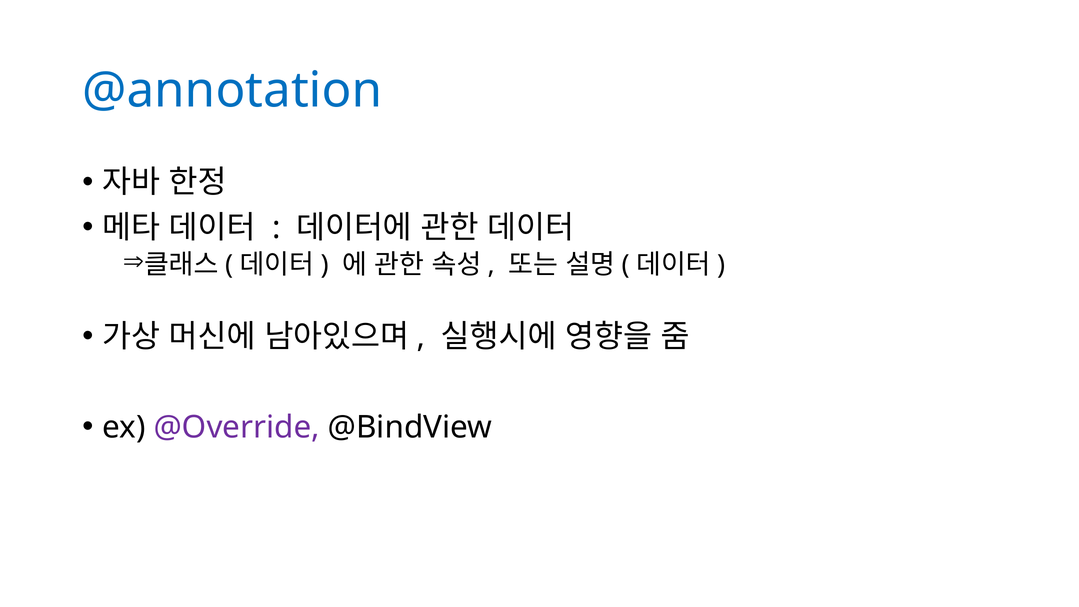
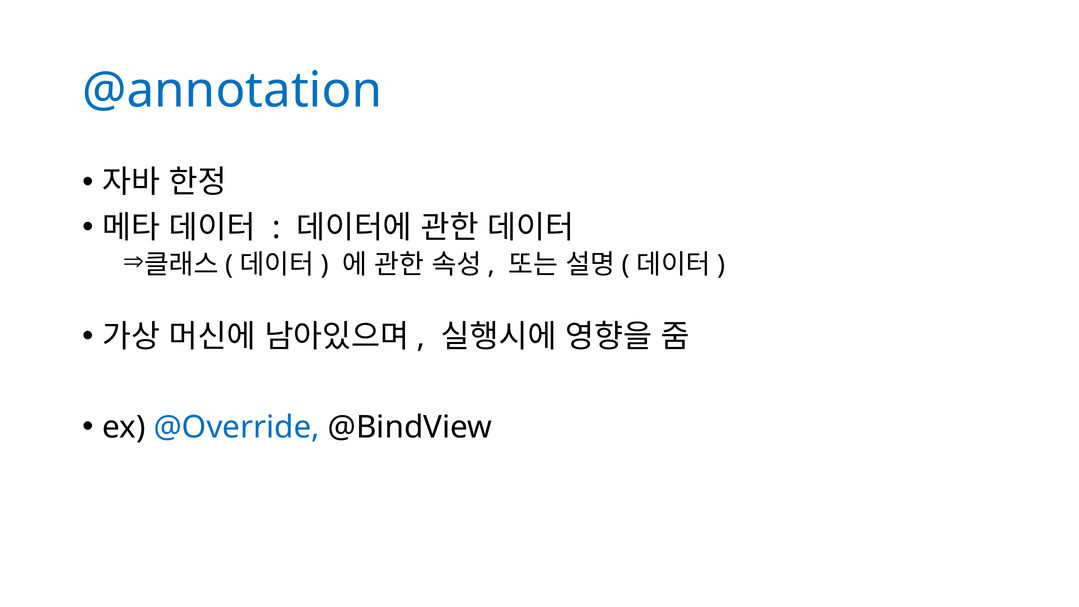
@Override colour: purple -> blue
